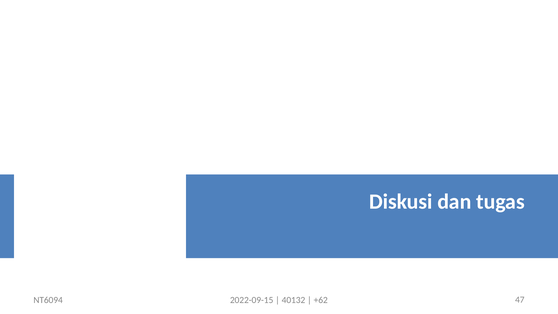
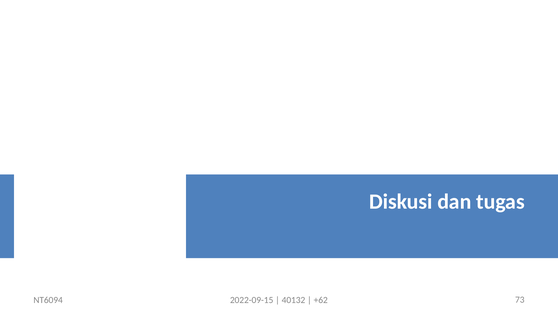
47: 47 -> 73
